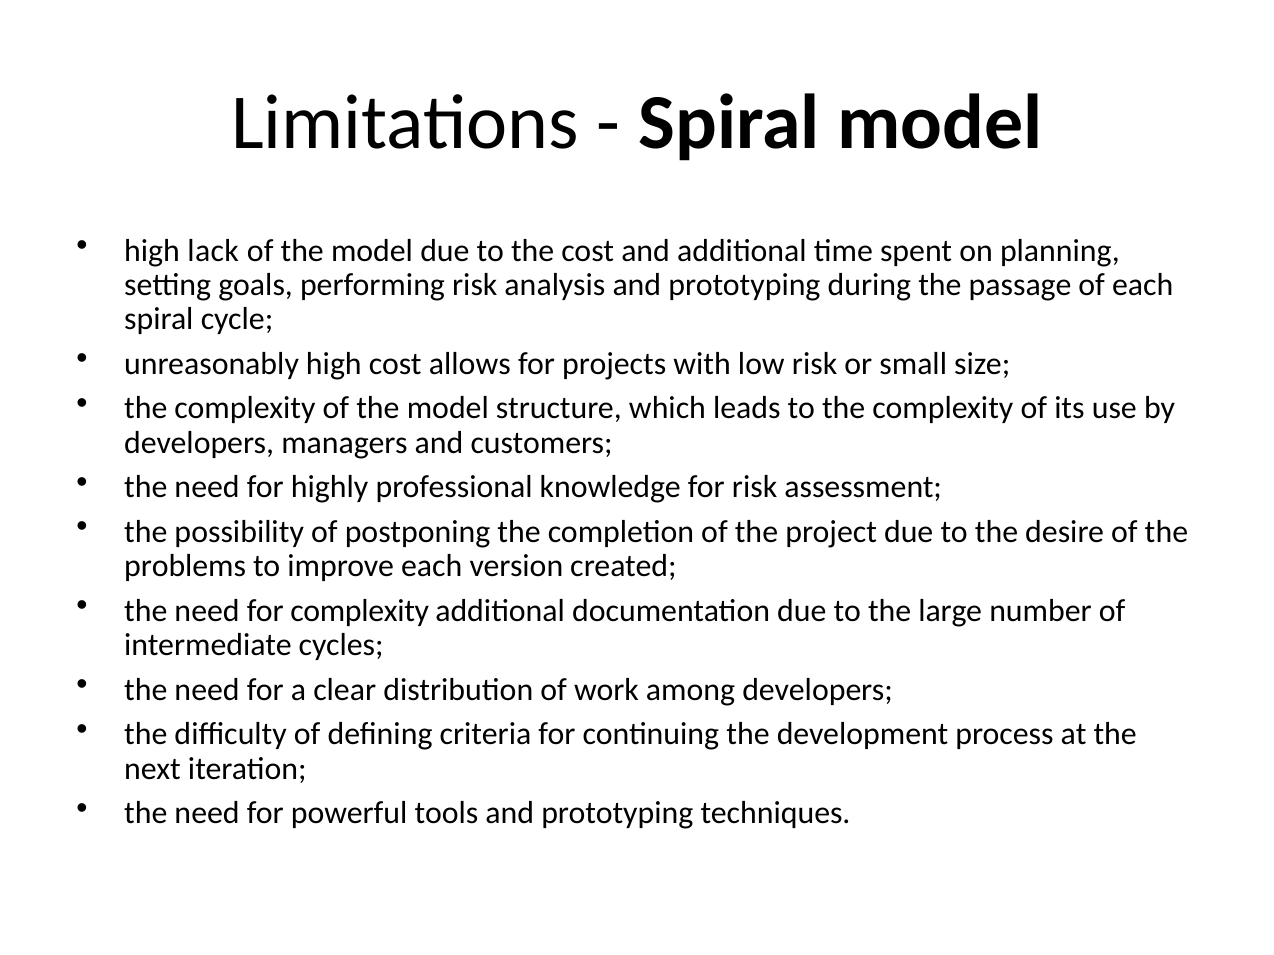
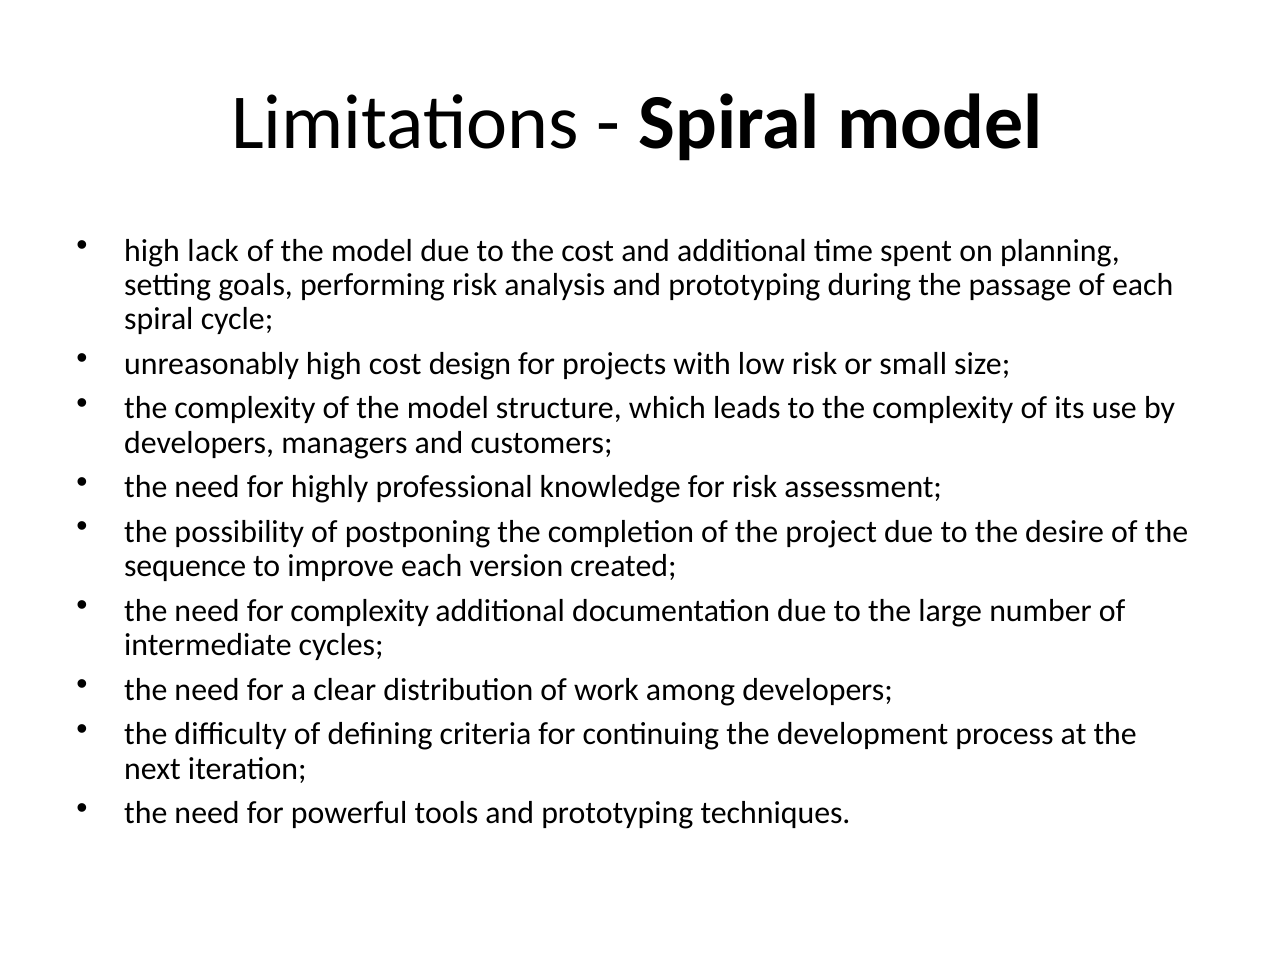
allows: allows -> design
problems: problems -> sequence
